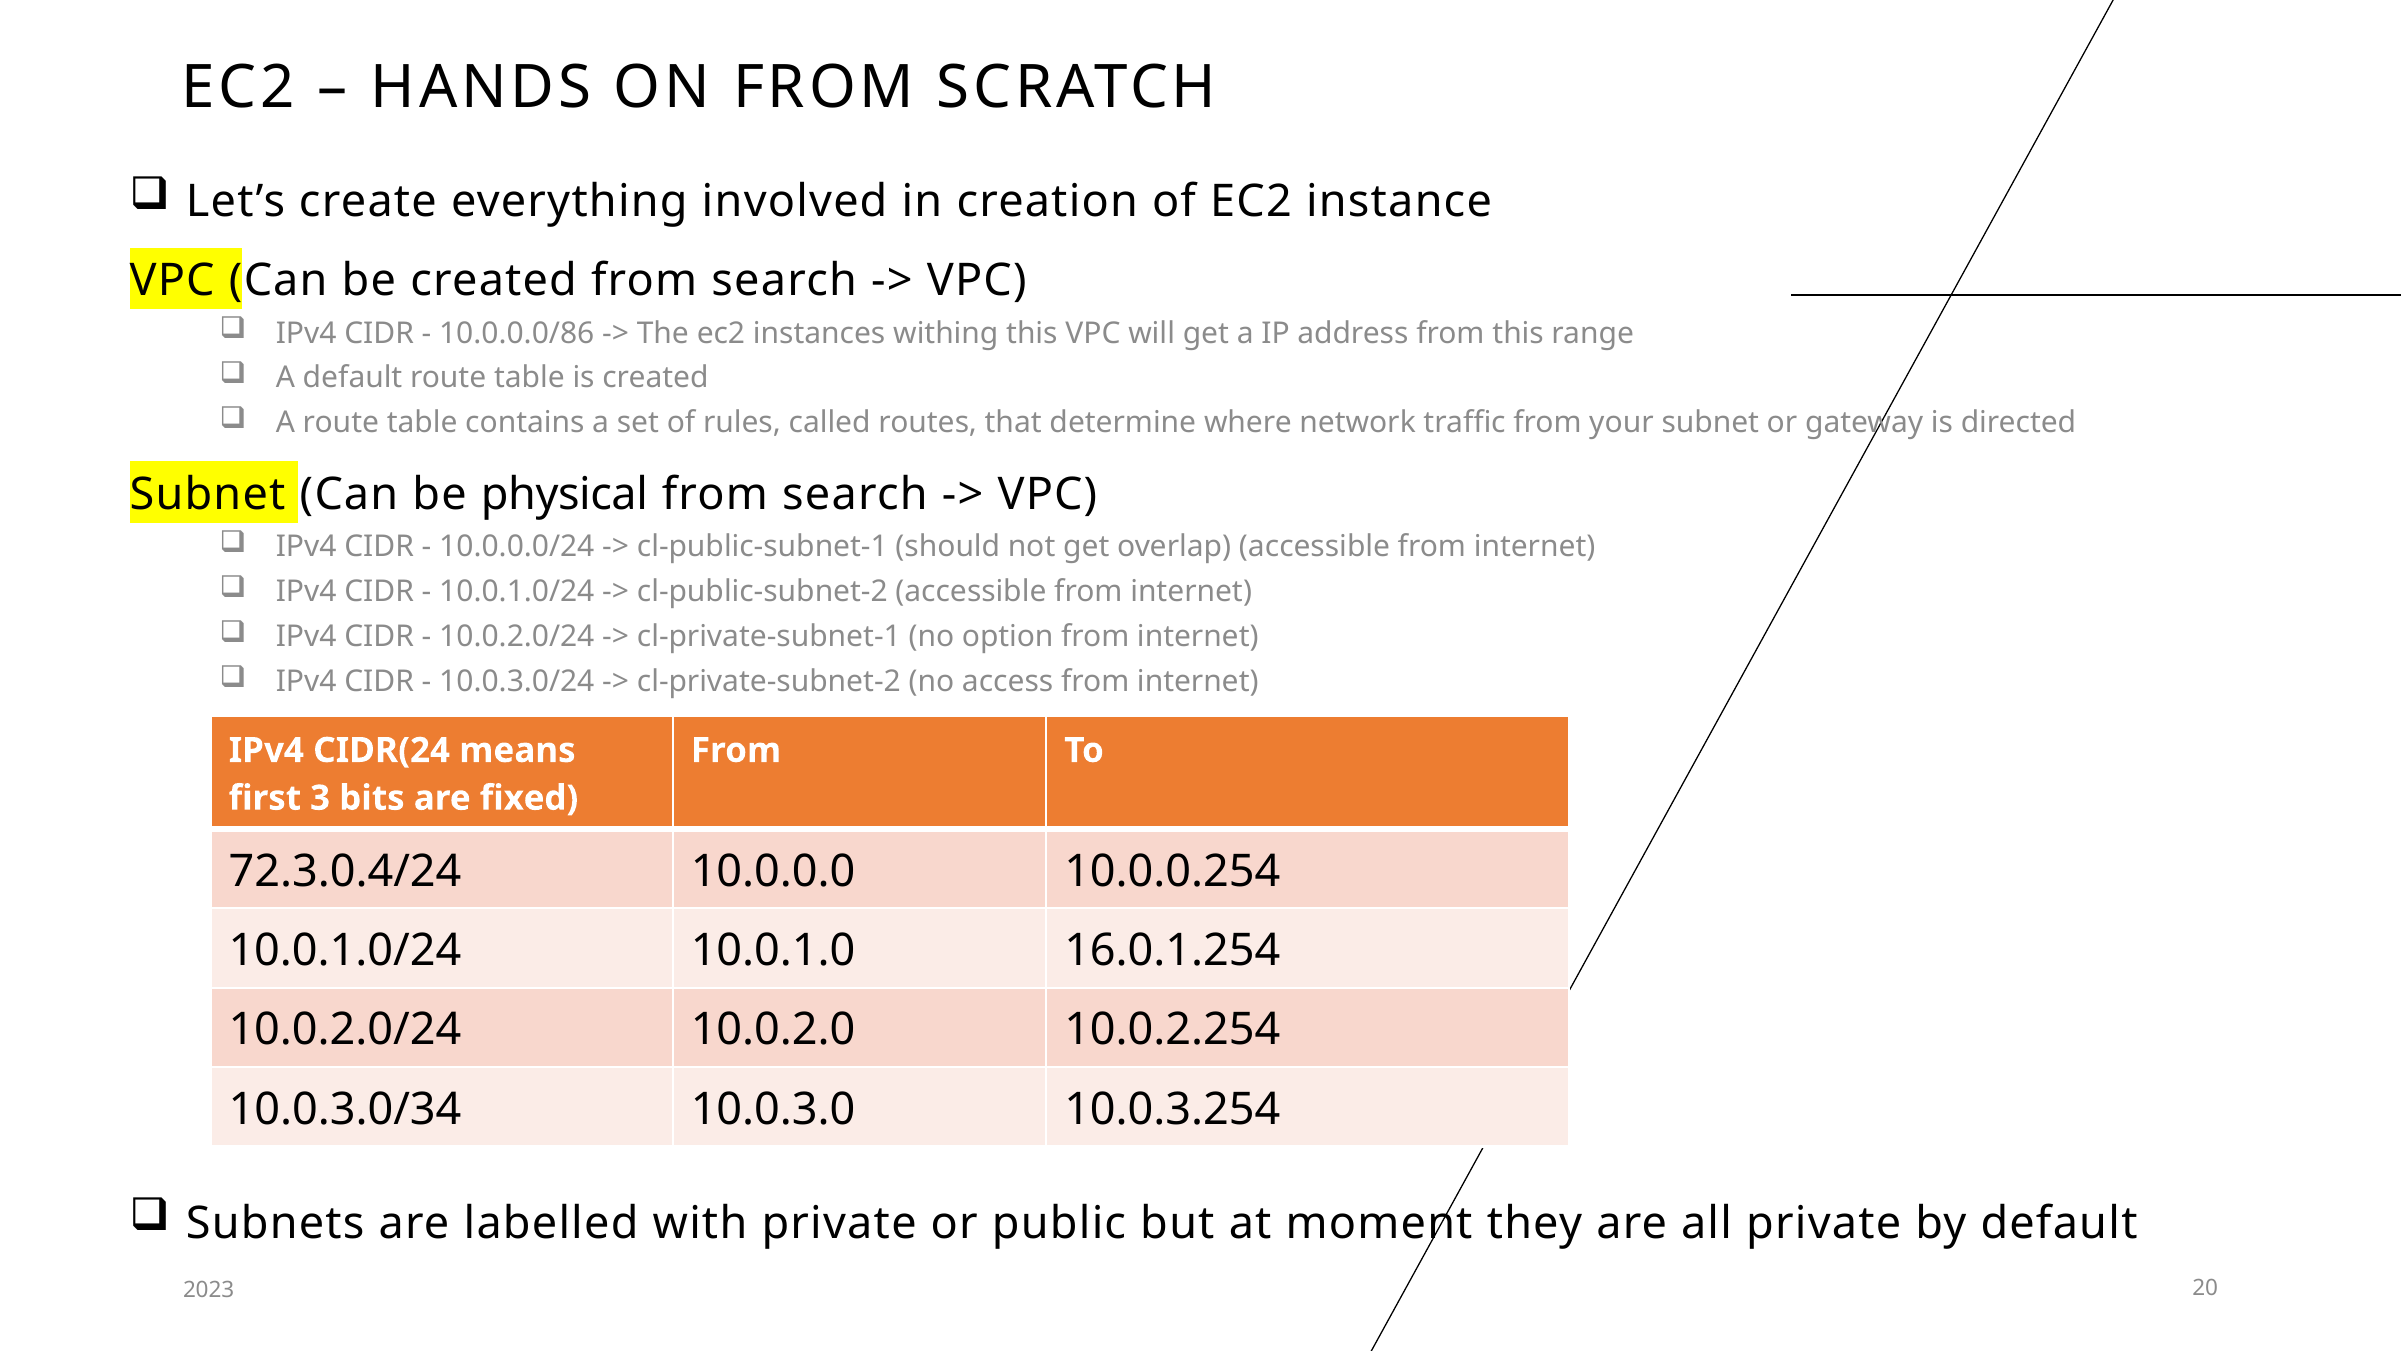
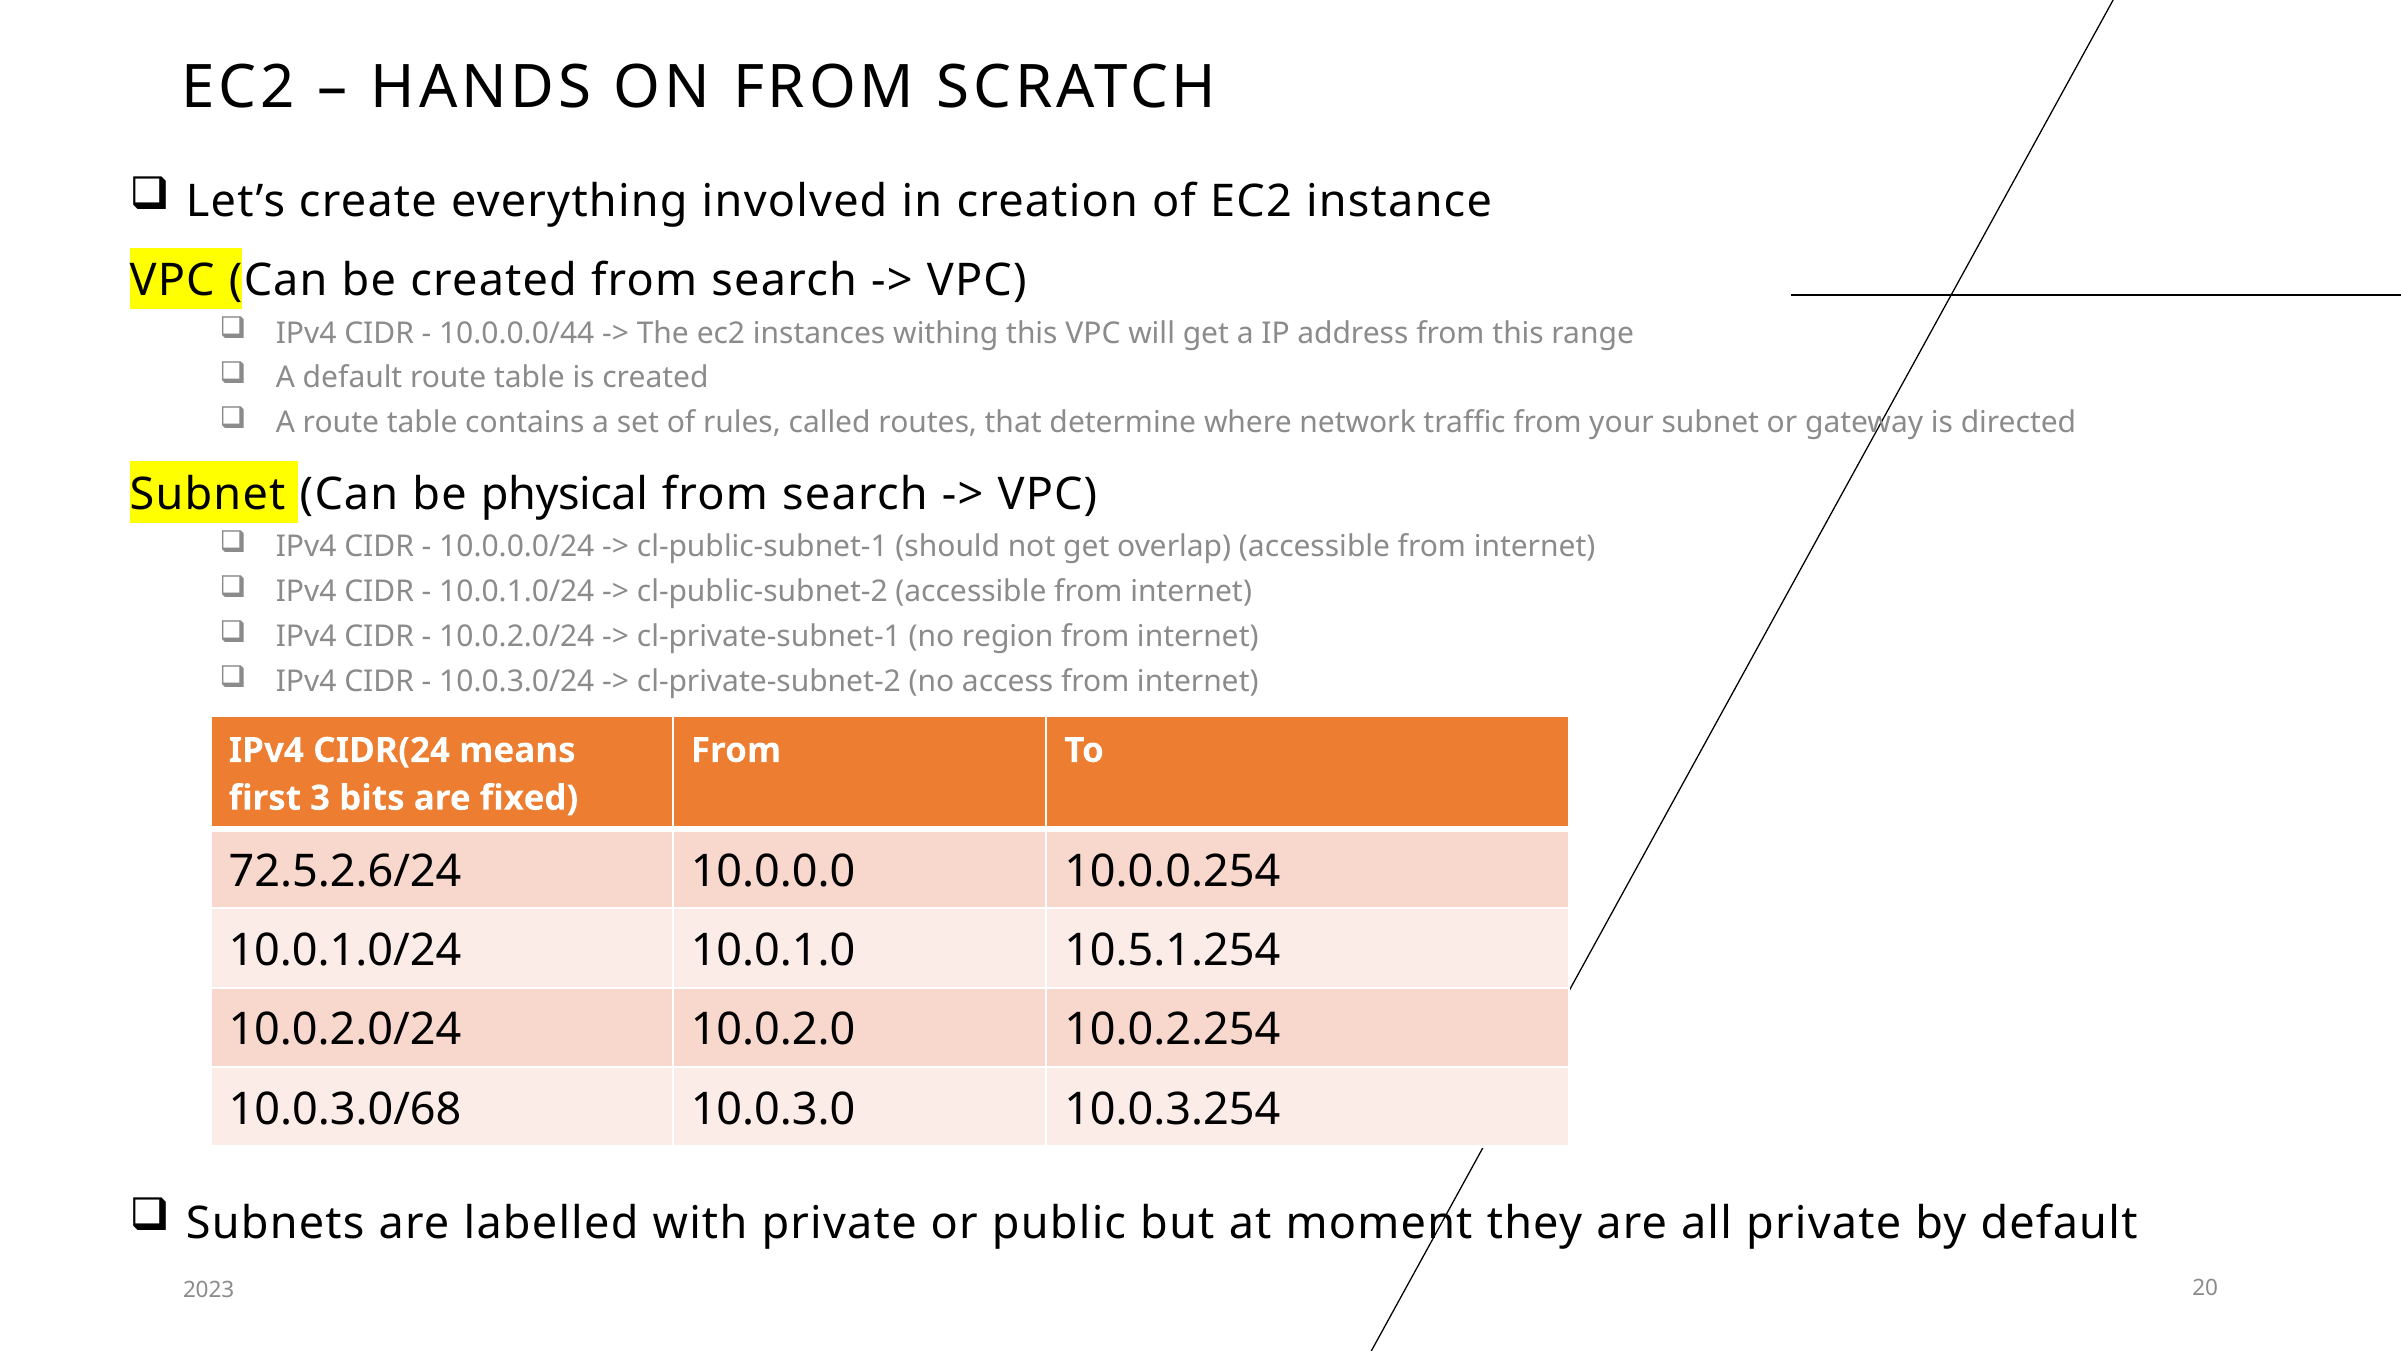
10.0.0.0/86: 10.0.0.0/86 -> 10.0.0.0/44
option: option -> region
72.3.0.4/24: 72.3.0.4/24 -> 72.5.2.6/24
16.0.1.254: 16.0.1.254 -> 10.5.1.254
10.0.3.0/34: 10.0.3.0/34 -> 10.0.3.0/68
